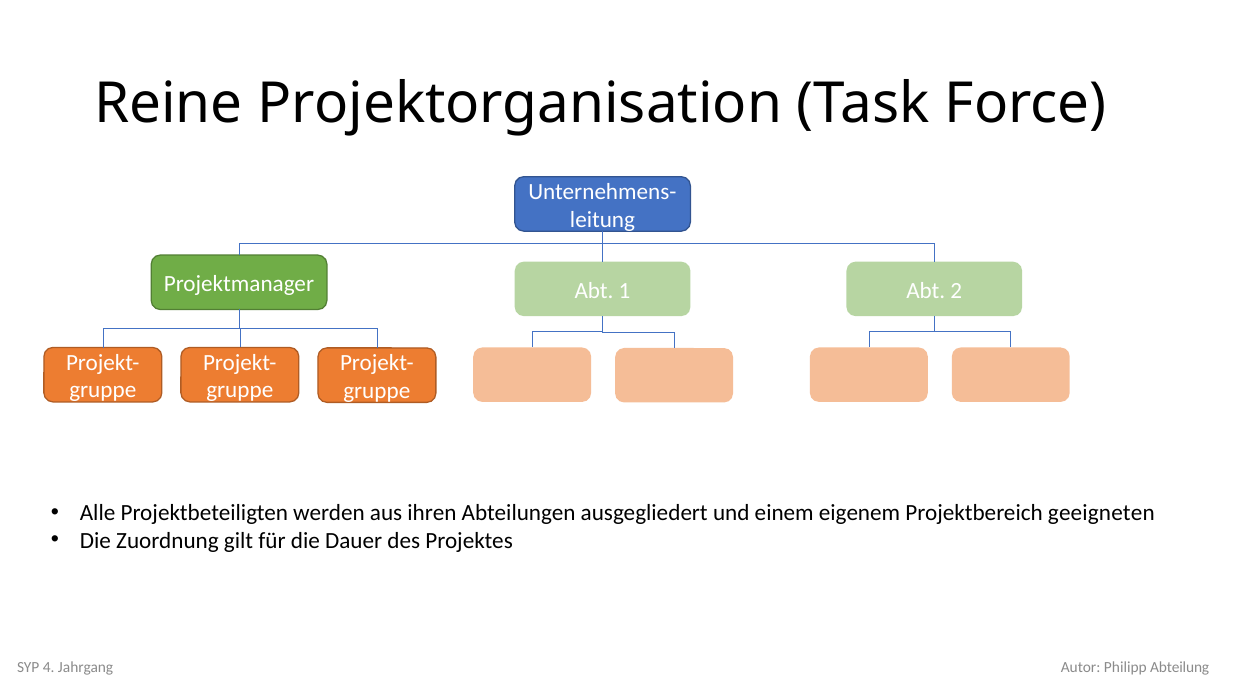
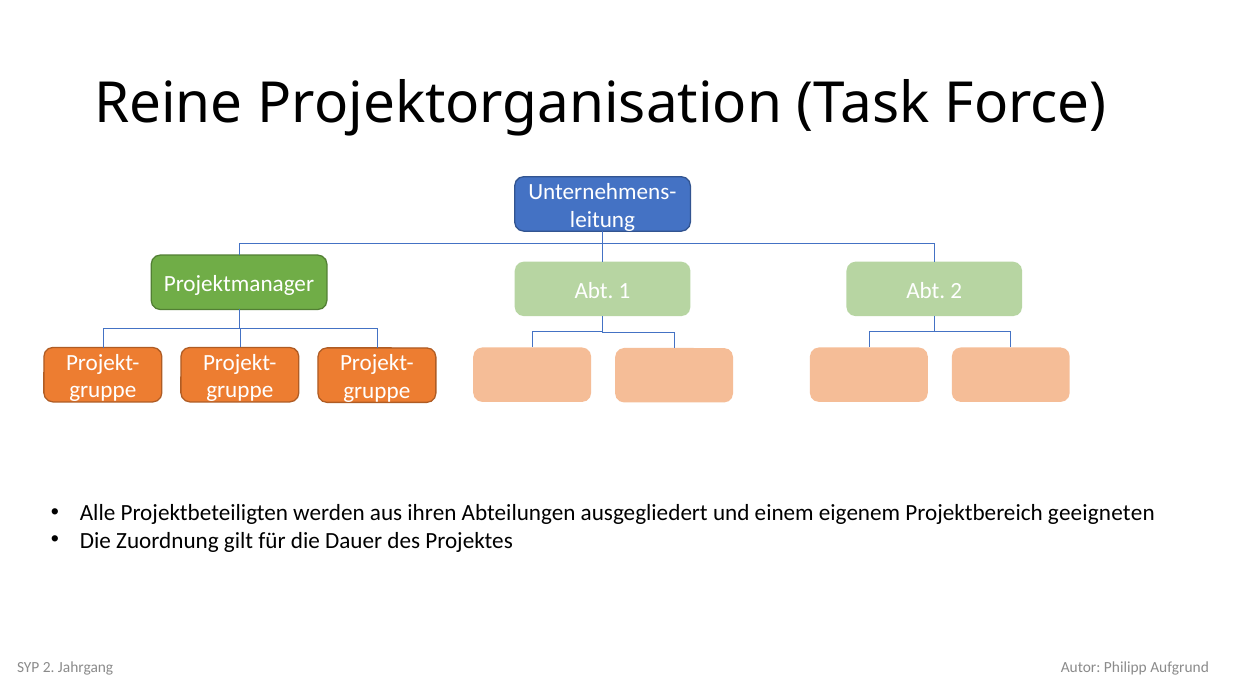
SYP 4: 4 -> 2
Abteilung: Abteilung -> Aufgrund
